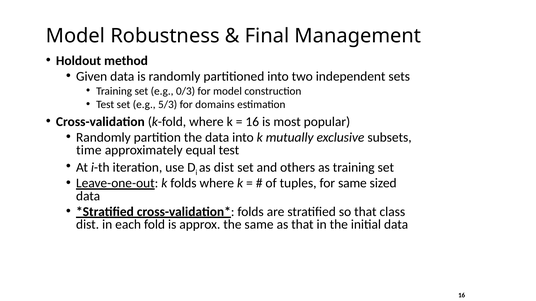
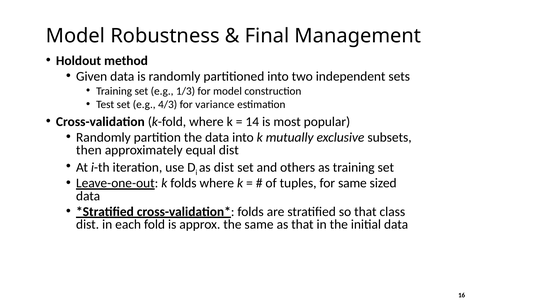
0/3: 0/3 -> 1/3
5/3: 5/3 -> 4/3
domains: domains -> variance
16 at (252, 122): 16 -> 14
time: time -> then
equal test: test -> dist
